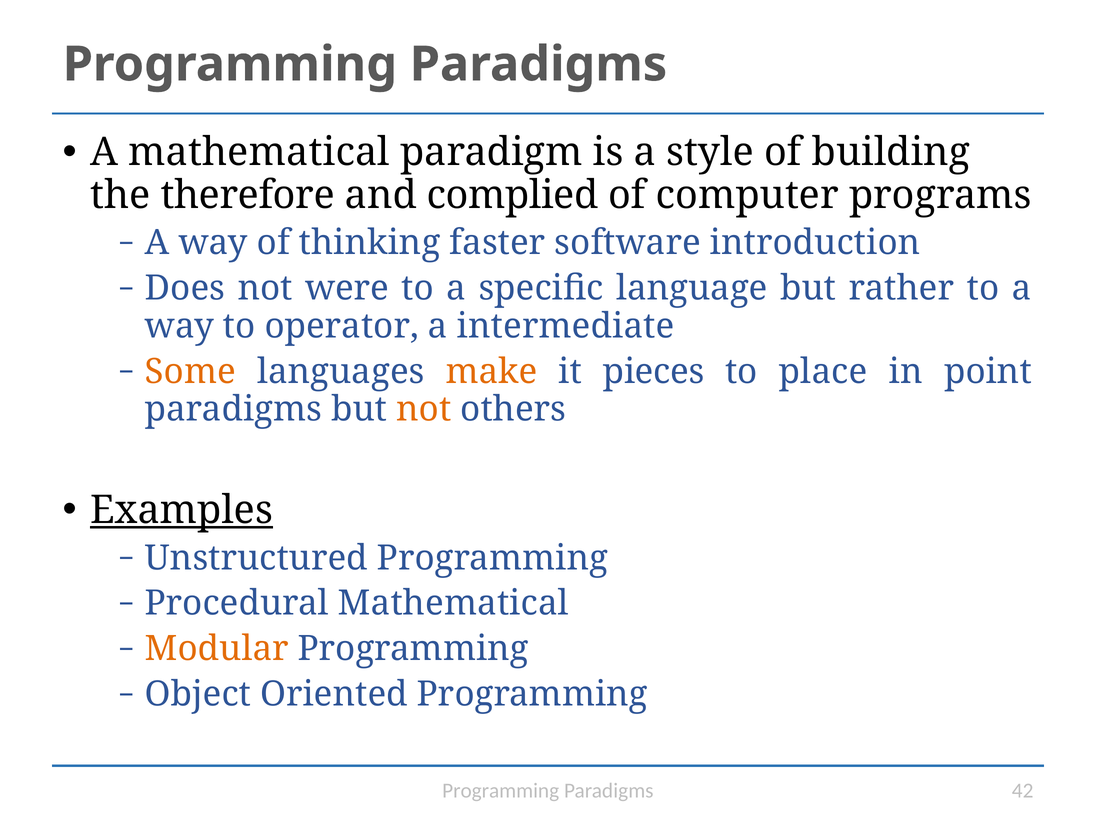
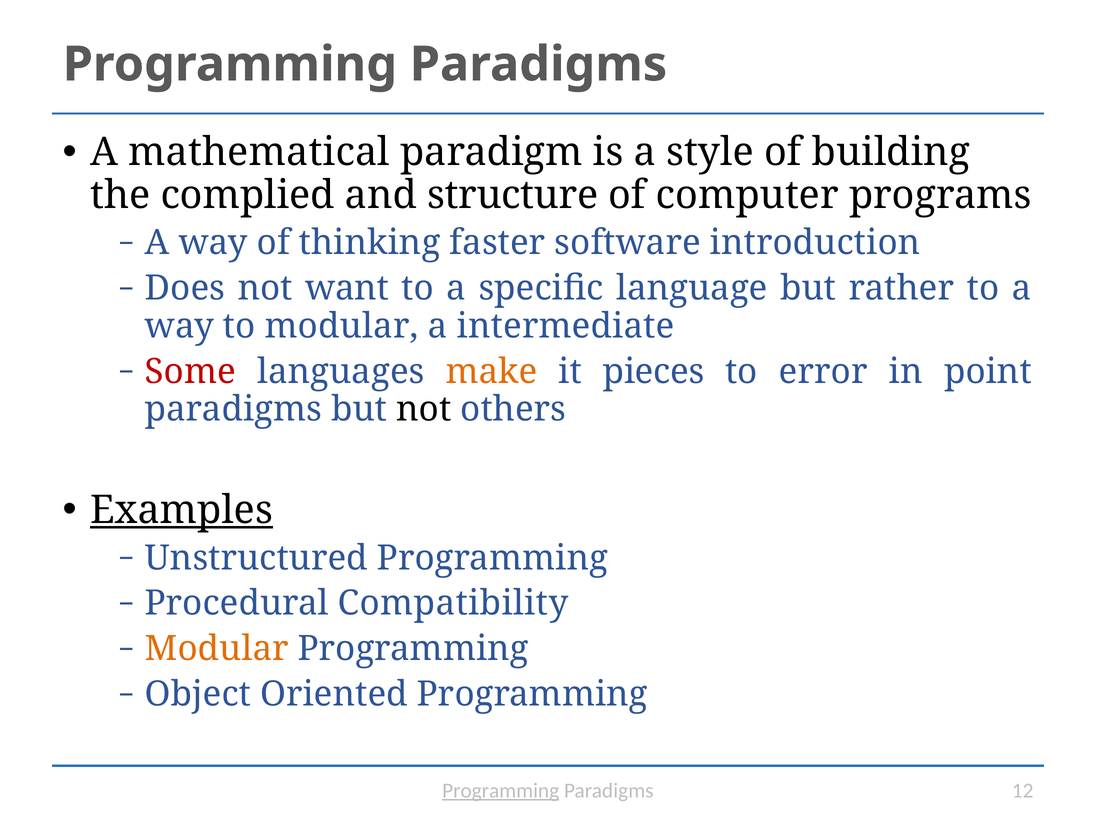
therefore: therefore -> complied
complied: complied -> structure
were: were -> want
to operator: operator -> modular
Some colour: orange -> red
place: place -> error
not at (424, 409) colour: orange -> black
Procedural Mathematical: Mathematical -> Compatibility
Programming at (501, 791) underline: none -> present
42: 42 -> 12
